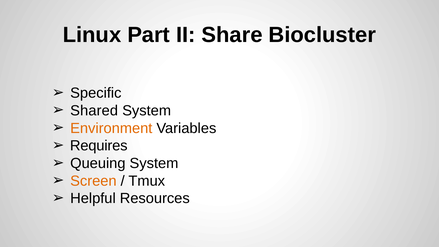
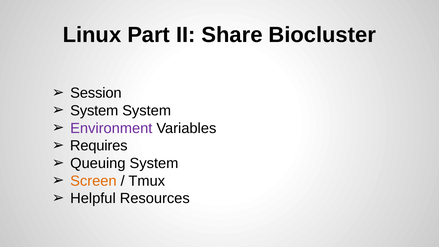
Specific: Specific -> Session
Shared at (94, 111): Shared -> System
Environment colour: orange -> purple
